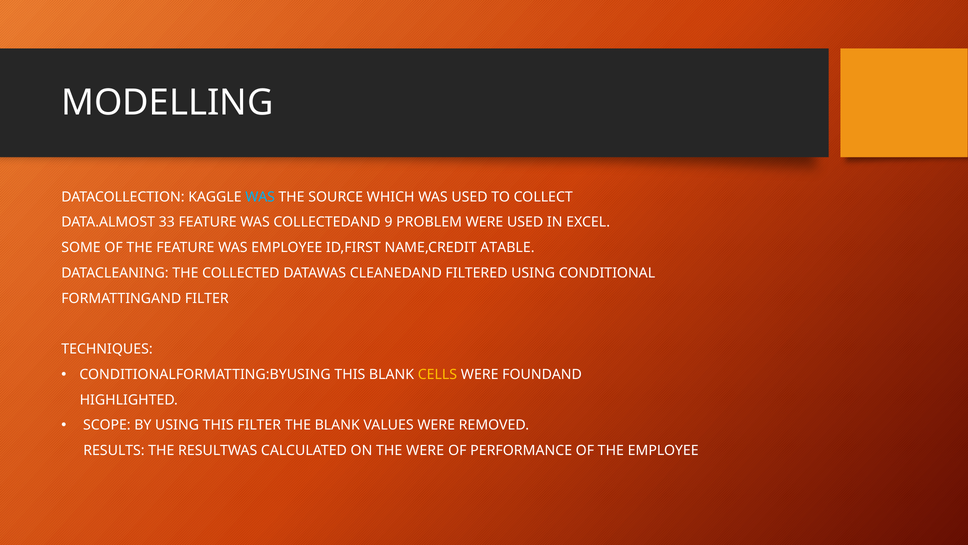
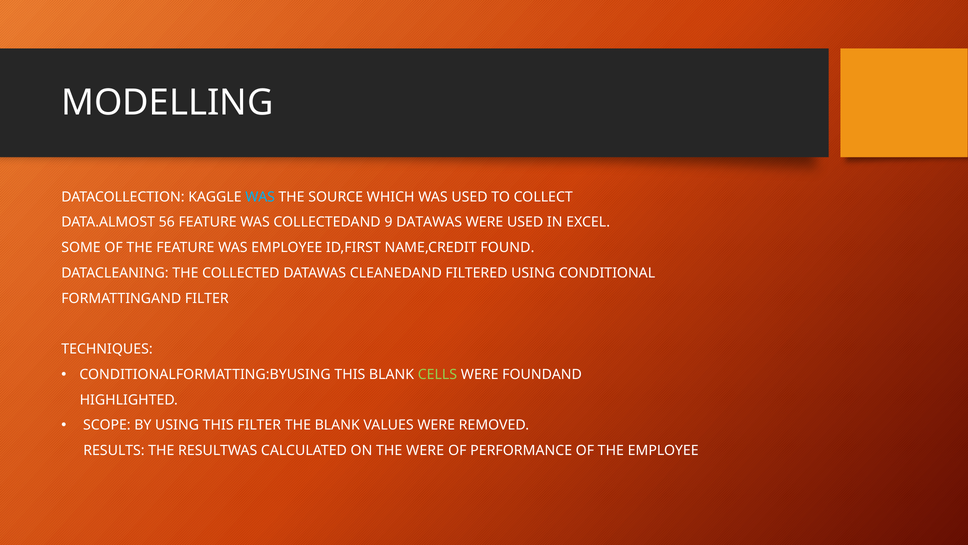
33: 33 -> 56
9 PROBLEM: PROBLEM -> DATAWAS
ATABLE: ATABLE -> FOUND
CELLS colour: yellow -> light green
